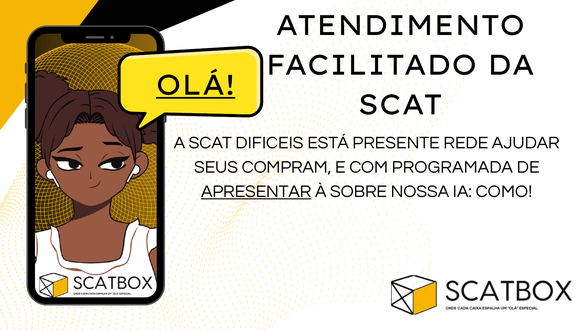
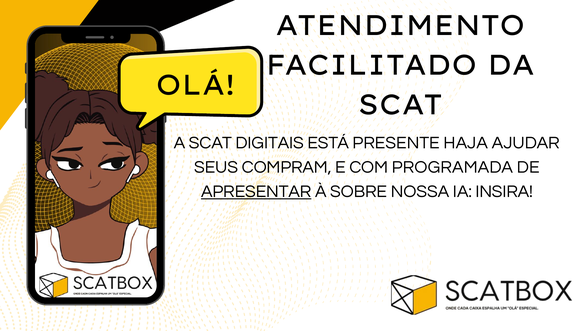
OLÁ underline: present -> none
DIFICEIS: DIFICEIS -> DIGITAIS
REDE: REDE -> HAJA
COMO: COMO -> INSIRA
